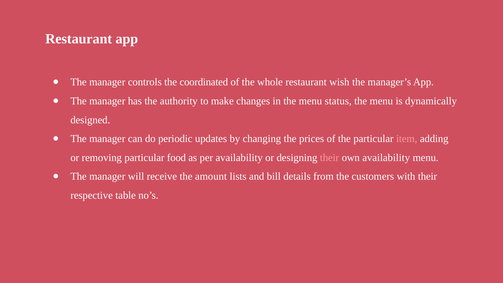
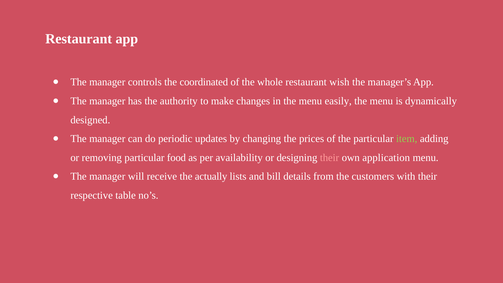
status: status -> easily
item colour: pink -> light green
own availability: availability -> application
amount: amount -> actually
